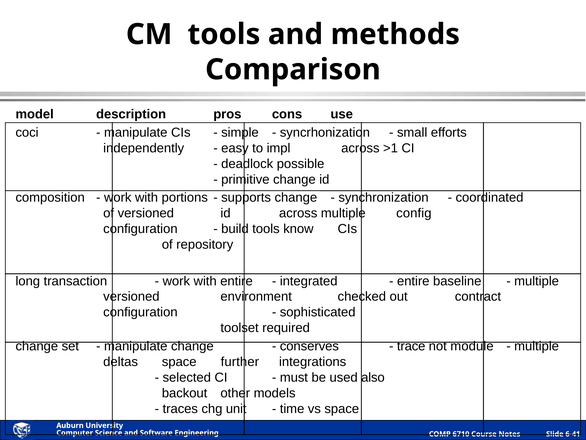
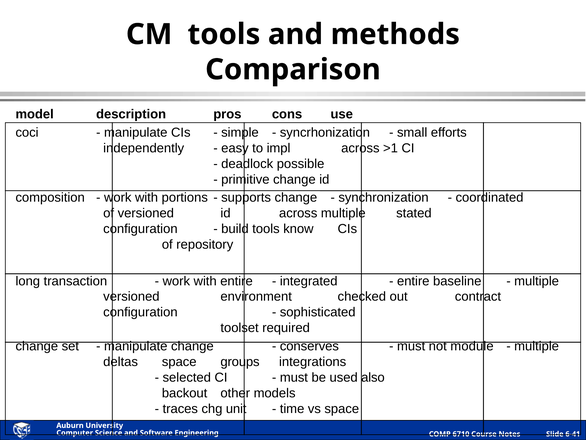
config: config -> stated
trace at (411, 346): trace -> must
further: further -> groups
